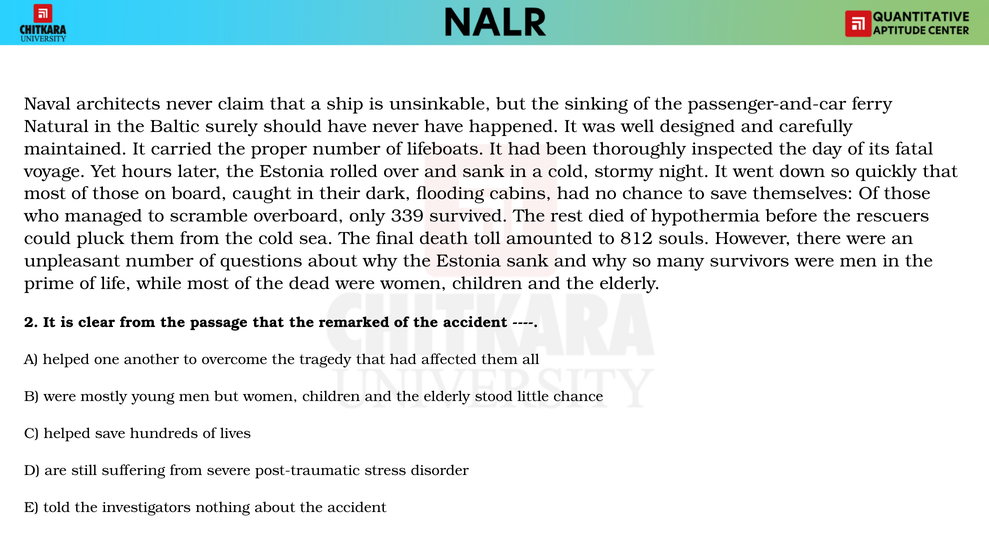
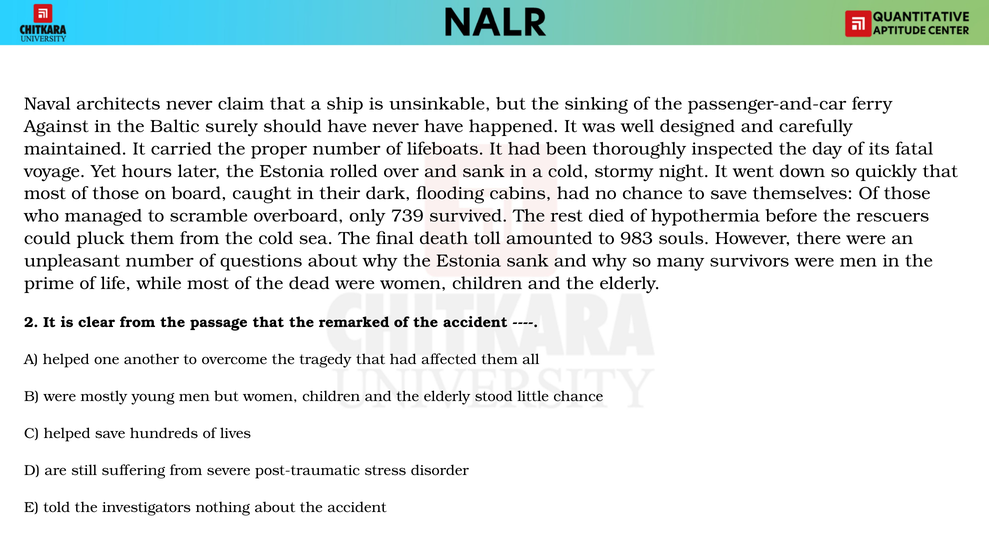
Natural: Natural -> Against
339: 339 -> 739
812: 812 -> 983
